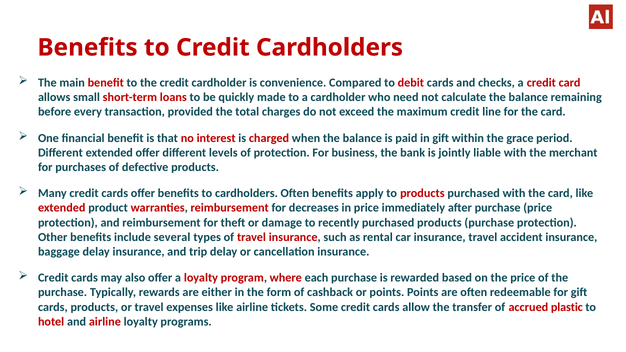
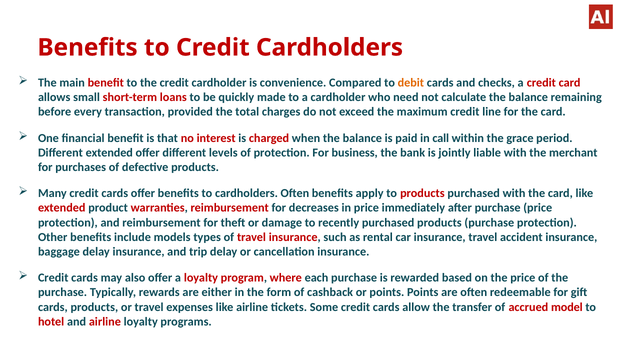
debit colour: red -> orange
in gift: gift -> call
several: several -> models
plastic: plastic -> model
